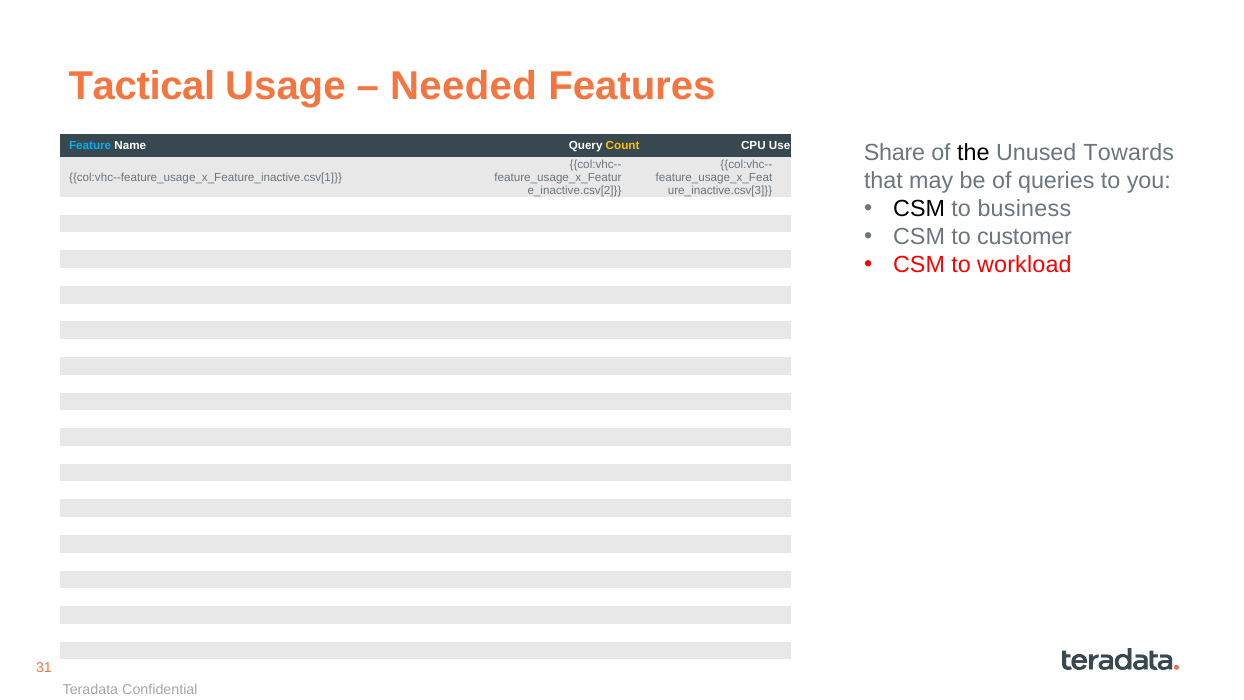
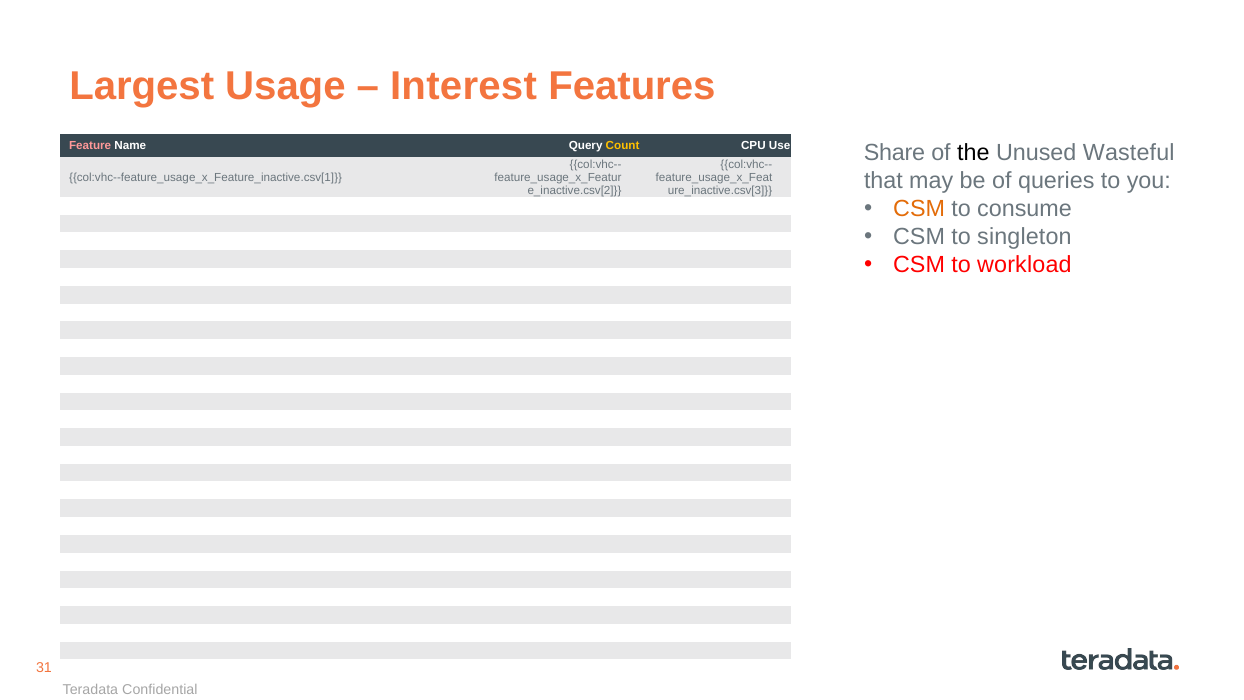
Tactical: Tactical -> Largest
Needed: Needed -> Interest
Feature colour: light blue -> pink
Towards: Towards -> Wasteful
CSM at (919, 209) colour: black -> orange
business: business -> consume
customer: customer -> singleton
